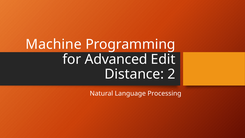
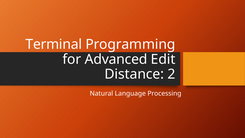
Machine: Machine -> Terminal
